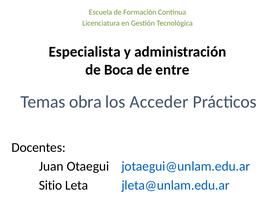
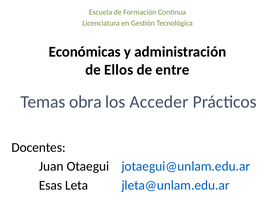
Especialista: Especialista -> Económicas
Boca: Boca -> Ellos
Sitio: Sitio -> Esas
